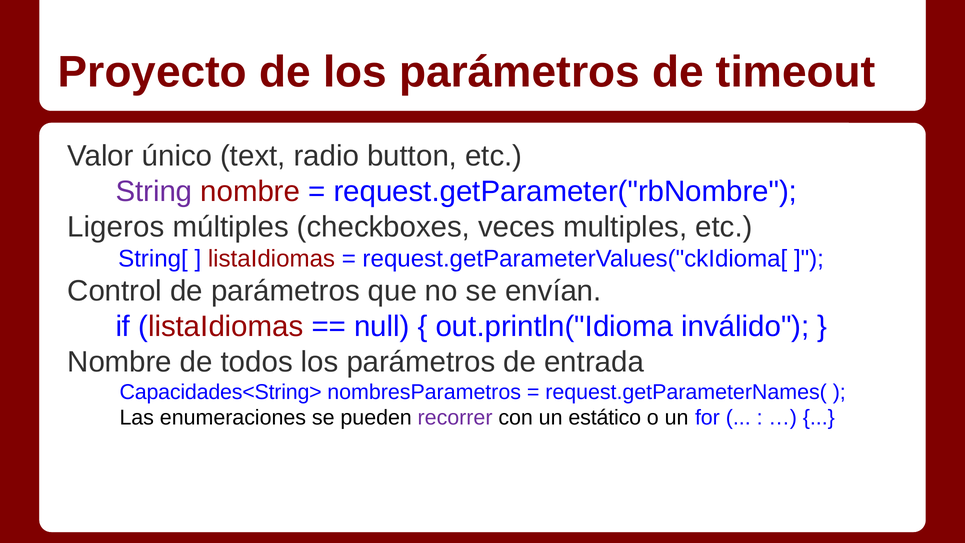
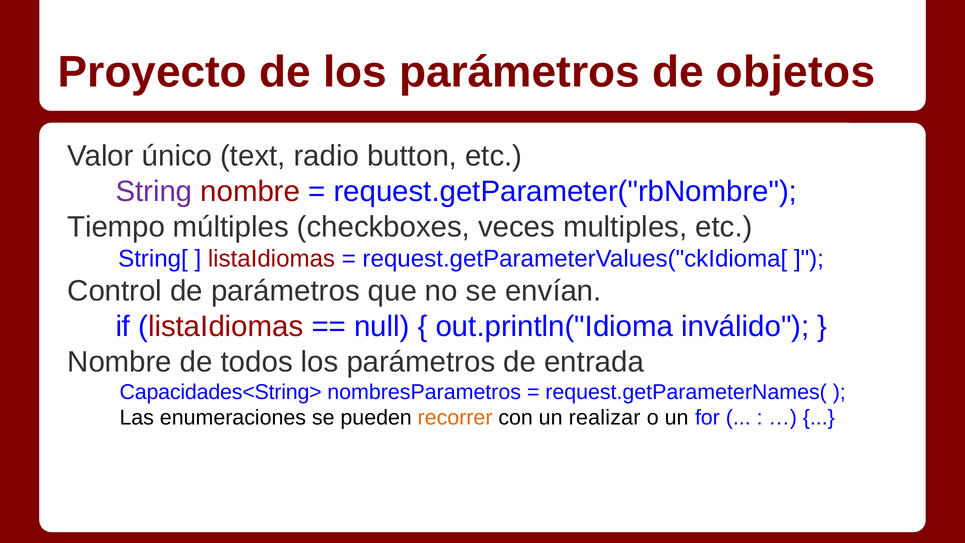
timeout: timeout -> objetos
Ligeros: Ligeros -> Tiempo
recorrer colour: purple -> orange
estático: estático -> realizar
